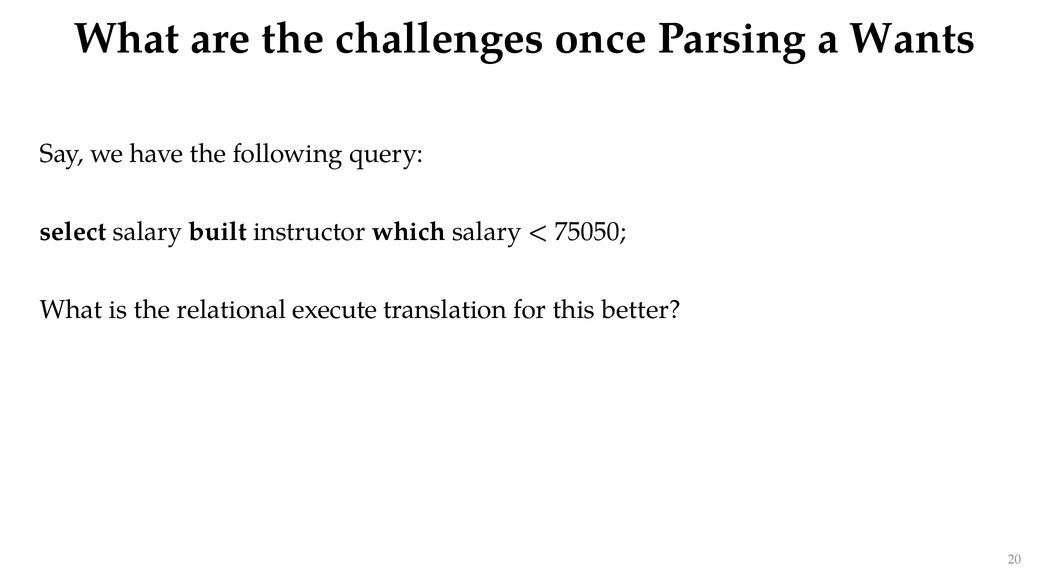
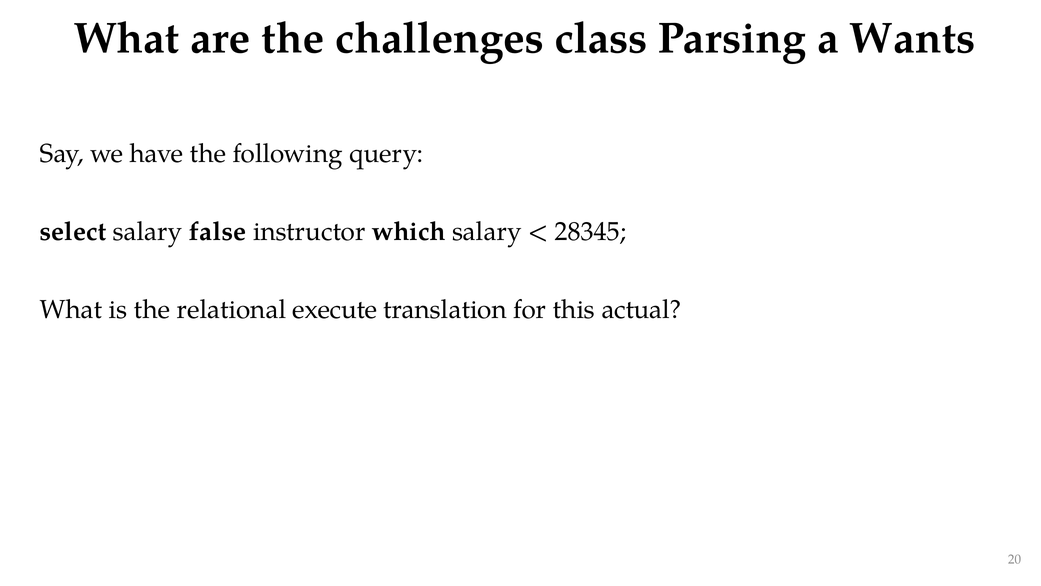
once: once -> class
built: built -> false
75050: 75050 -> 28345
better: better -> actual
